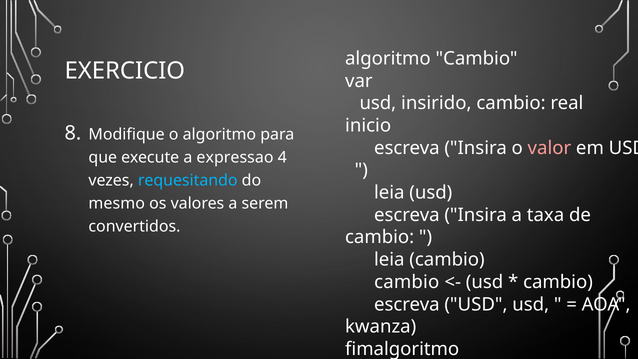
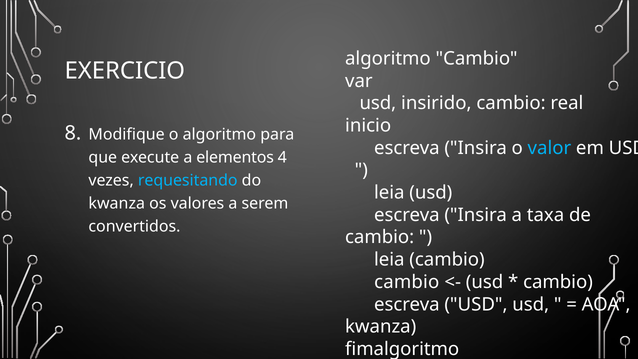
valor colour: pink -> light blue
expressao: expressao -> elementos
mesmo at (117, 204): mesmo -> kwanza
